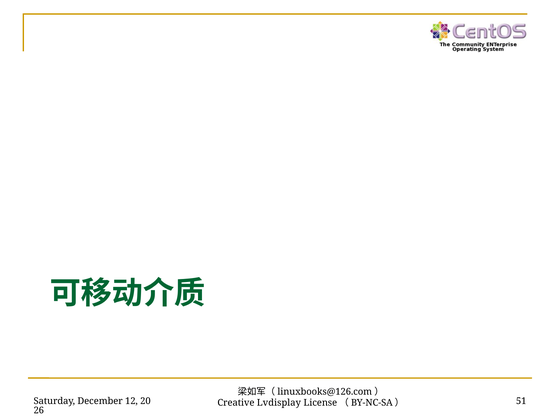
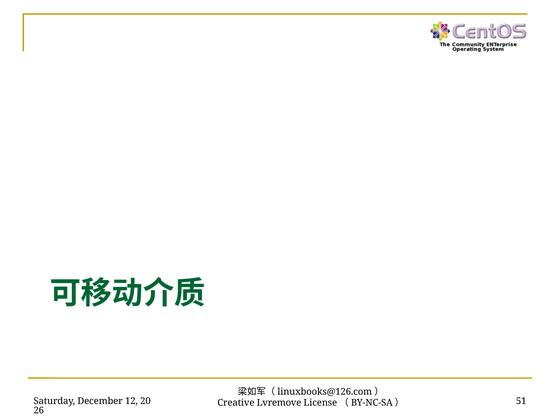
Lvdisplay: Lvdisplay -> Lvremove
